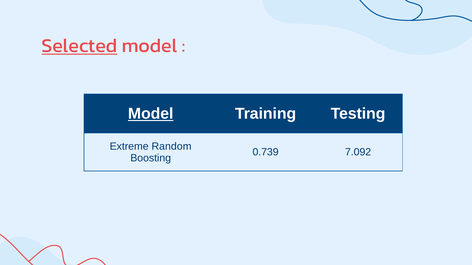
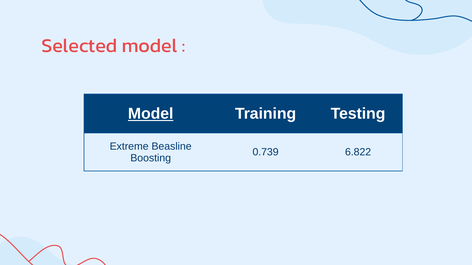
Selected underline: present -> none
Random: Random -> Beasline
7.092: 7.092 -> 6.822
